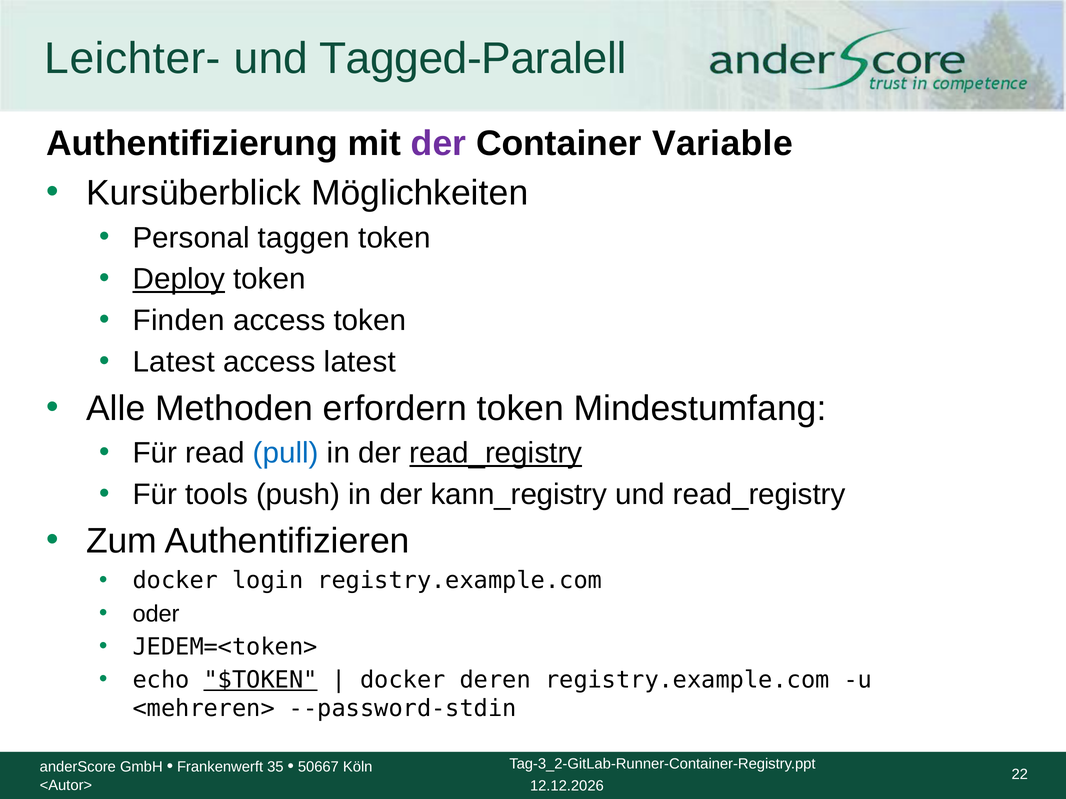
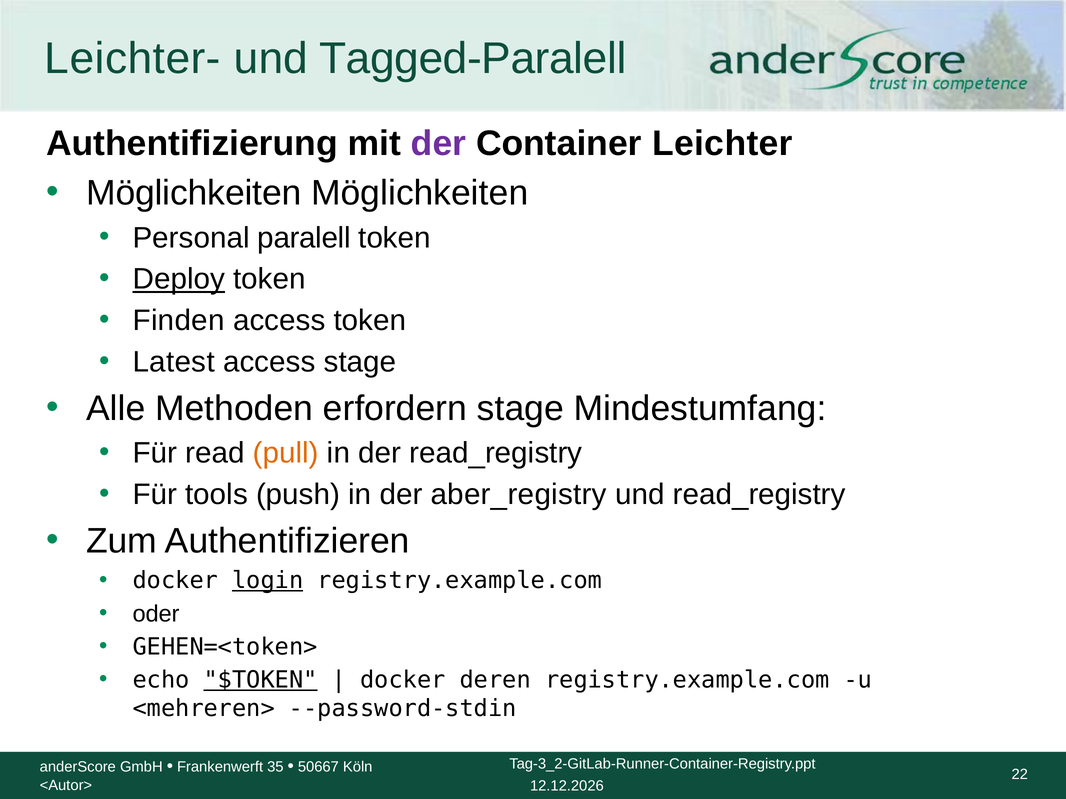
Variable: Variable -> Leichter
Kursüberblick at (194, 193): Kursüberblick -> Möglichkeiten
taggen: taggen -> paralell
access latest: latest -> stage
erfordern token: token -> stage
pull colour: blue -> orange
read_registry at (496, 453) underline: present -> none
kann_registry: kann_registry -> aber_registry
login underline: none -> present
JEDEM=<token>: JEDEM=<token> -> GEHEN=<token>
